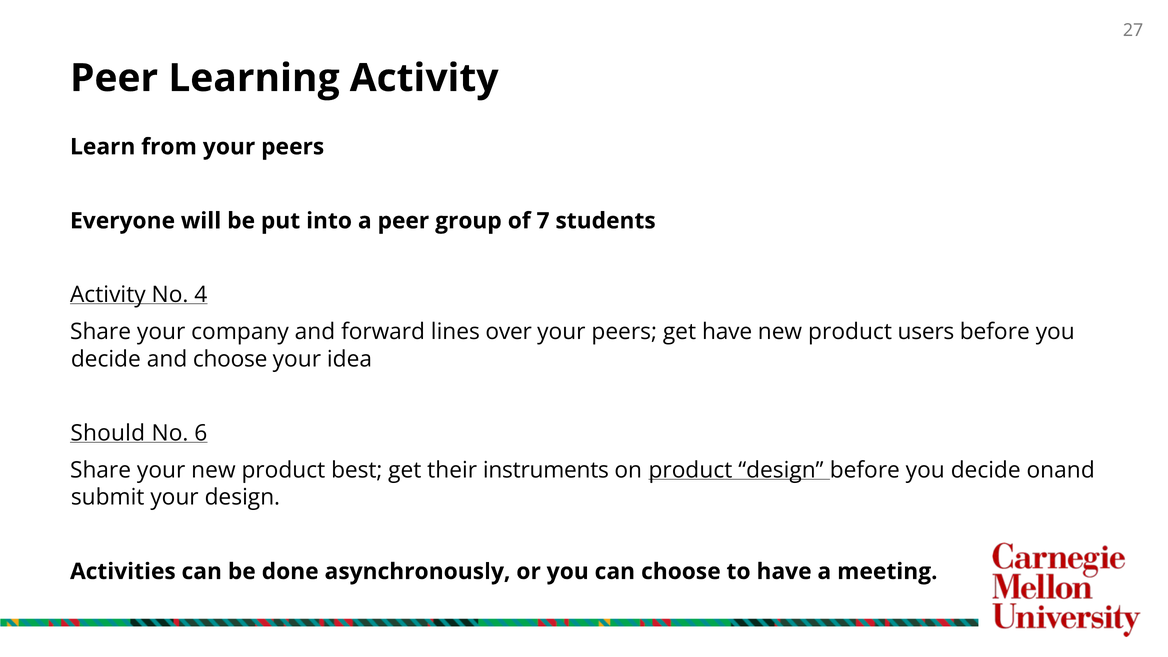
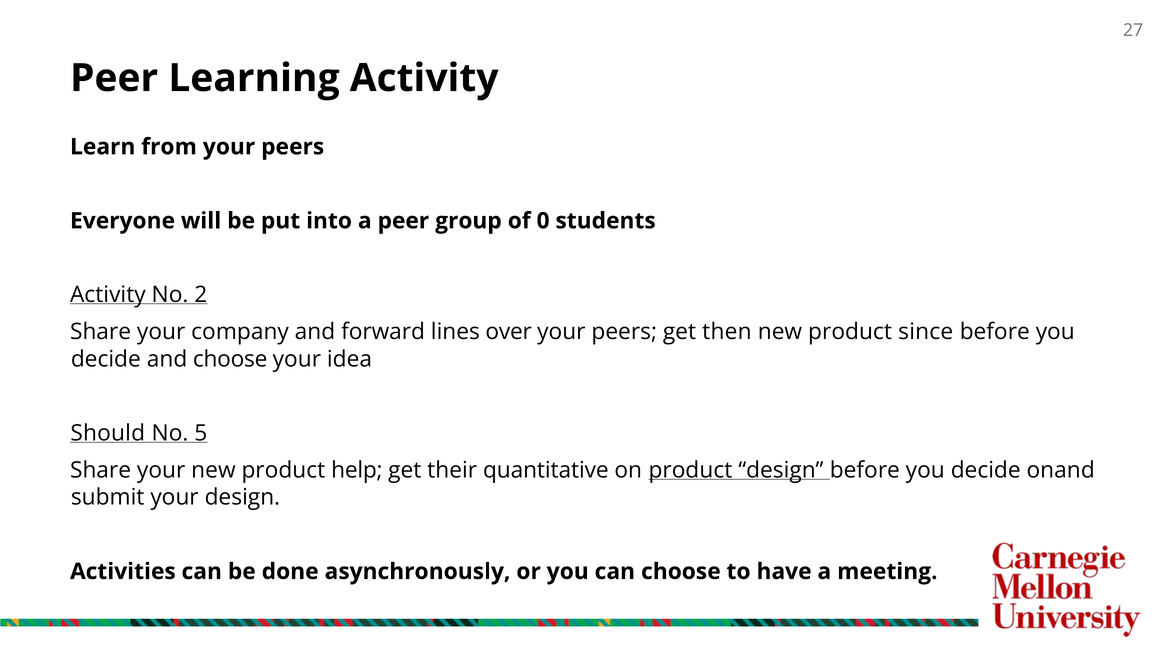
7: 7 -> 0
4: 4 -> 2
get have: have -> then
users: users -> since
6: 6 -> 5
best: best -> help
instruments: instruments -> quantitative
